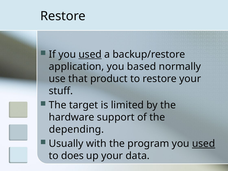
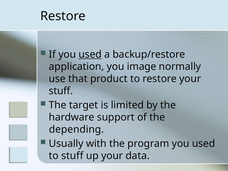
based: based -> image
used at (204, 144) underline: present -> none
to does: does -> stuff
